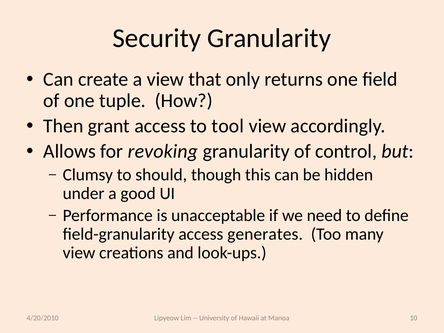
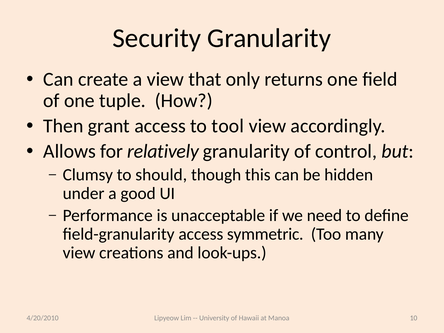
revoking: revoking -> relatively
generates: generates -> symmetric
